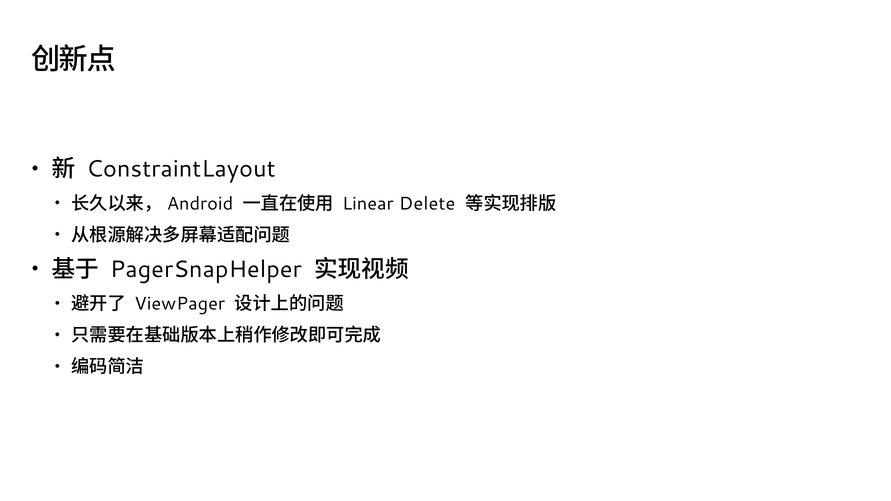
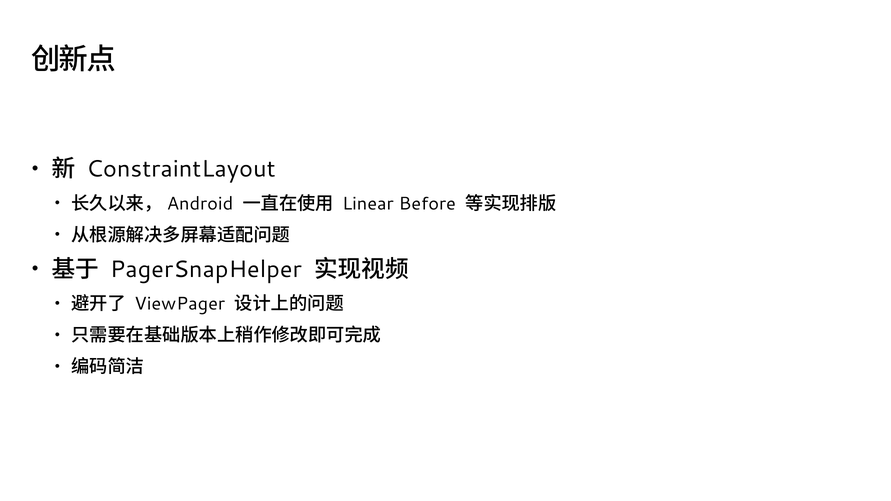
Delete: Delete -> Before
